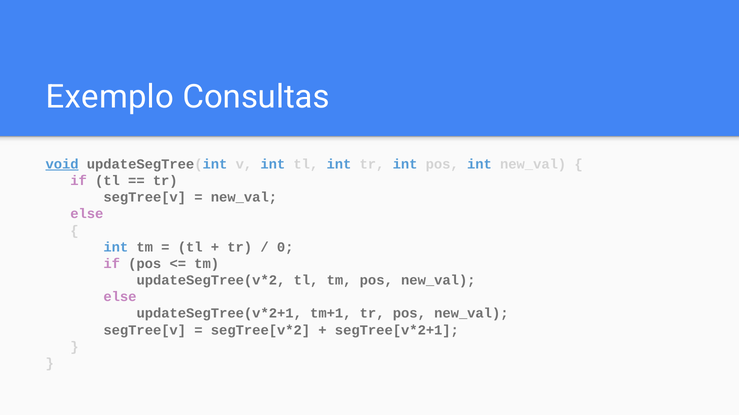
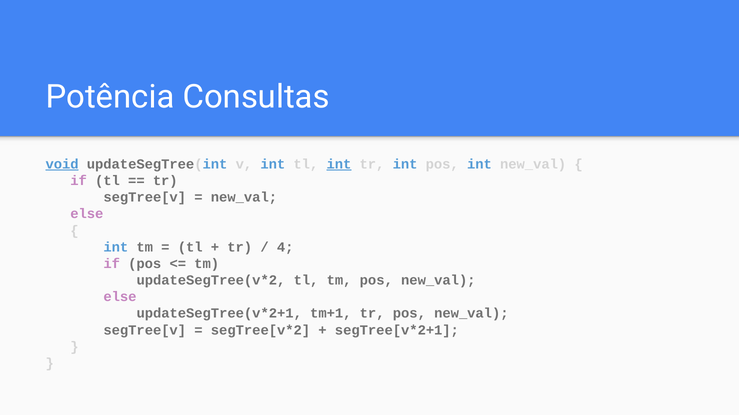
Exemplo: Exemplo -> Potência
int at (339, 164) underline: none -> present
0: 0 -> 4
